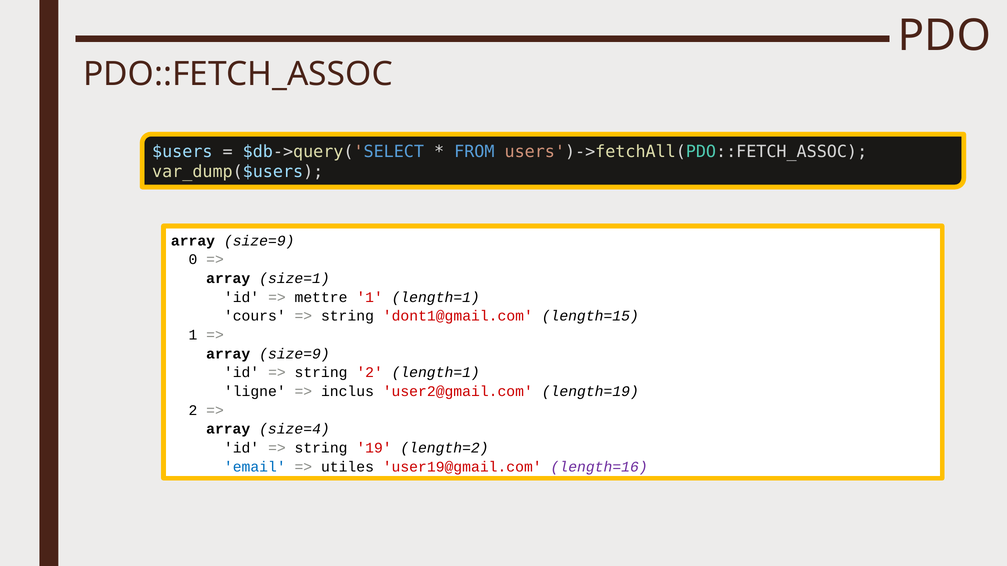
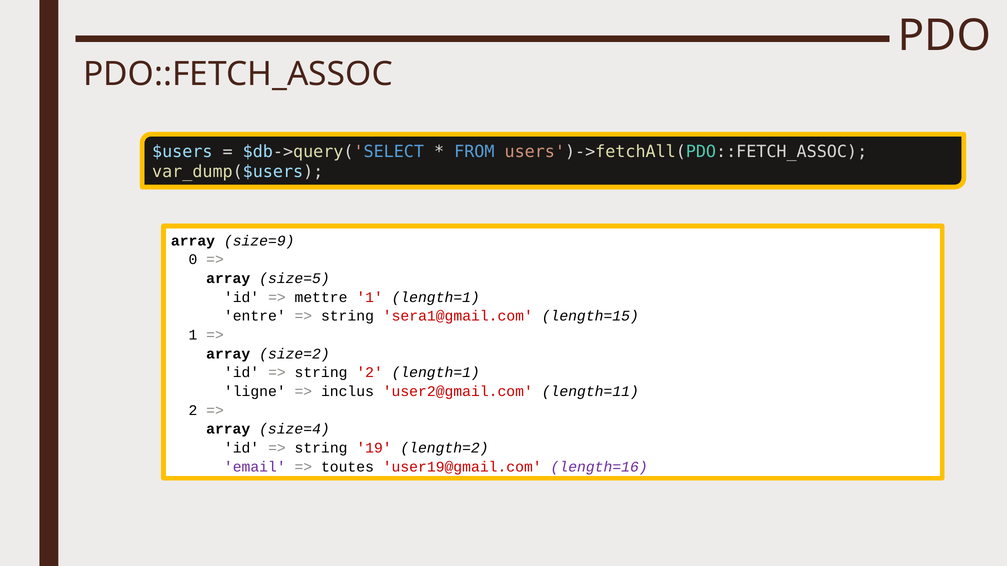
size=1: size=1 -> size=5
cours: cours -> entre
dont1@gmail.com: dont1@gmail.com -> sera1@gmail.com
size=9 at (294, 354): size=9 -> size=2
length=19: length=19 -> length=11
email colour: blue -> purple
utiles: utiles -> toutes
